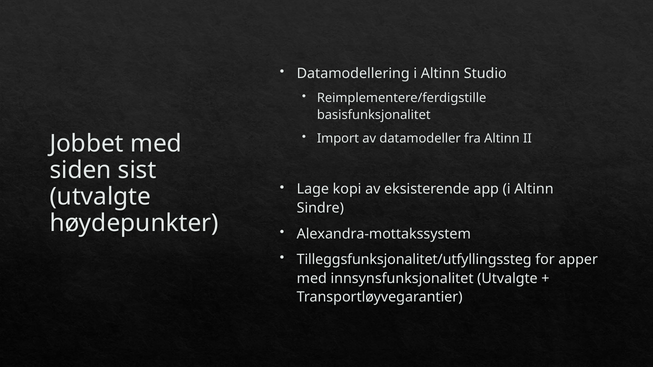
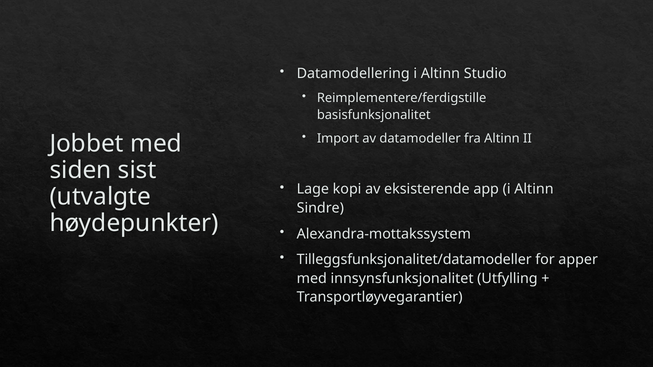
Tilleggsfunksjonalitet/utfyllingssteg: Tilleggsfunksjonalitet/utfyllingssteg -> Tilleggsfunksjonalitet/datamodeller
innsynsfunksjonalitet Utvalgte: Utvalgte -> Utfylling
